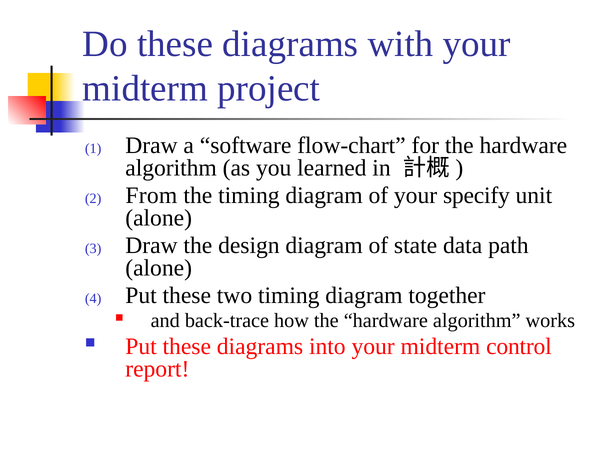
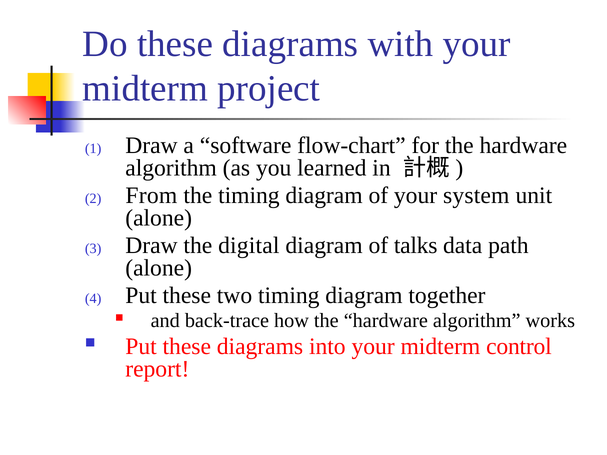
specify: specify -> system
design: design -> digital
state: state -> talks
